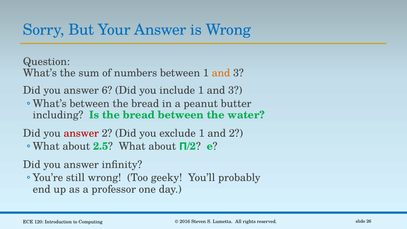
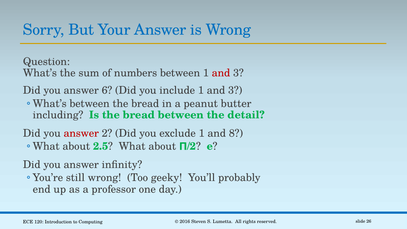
and at (221, 73) colour: orange -> red
water: water -> detail
and 2: 2 -> 8
